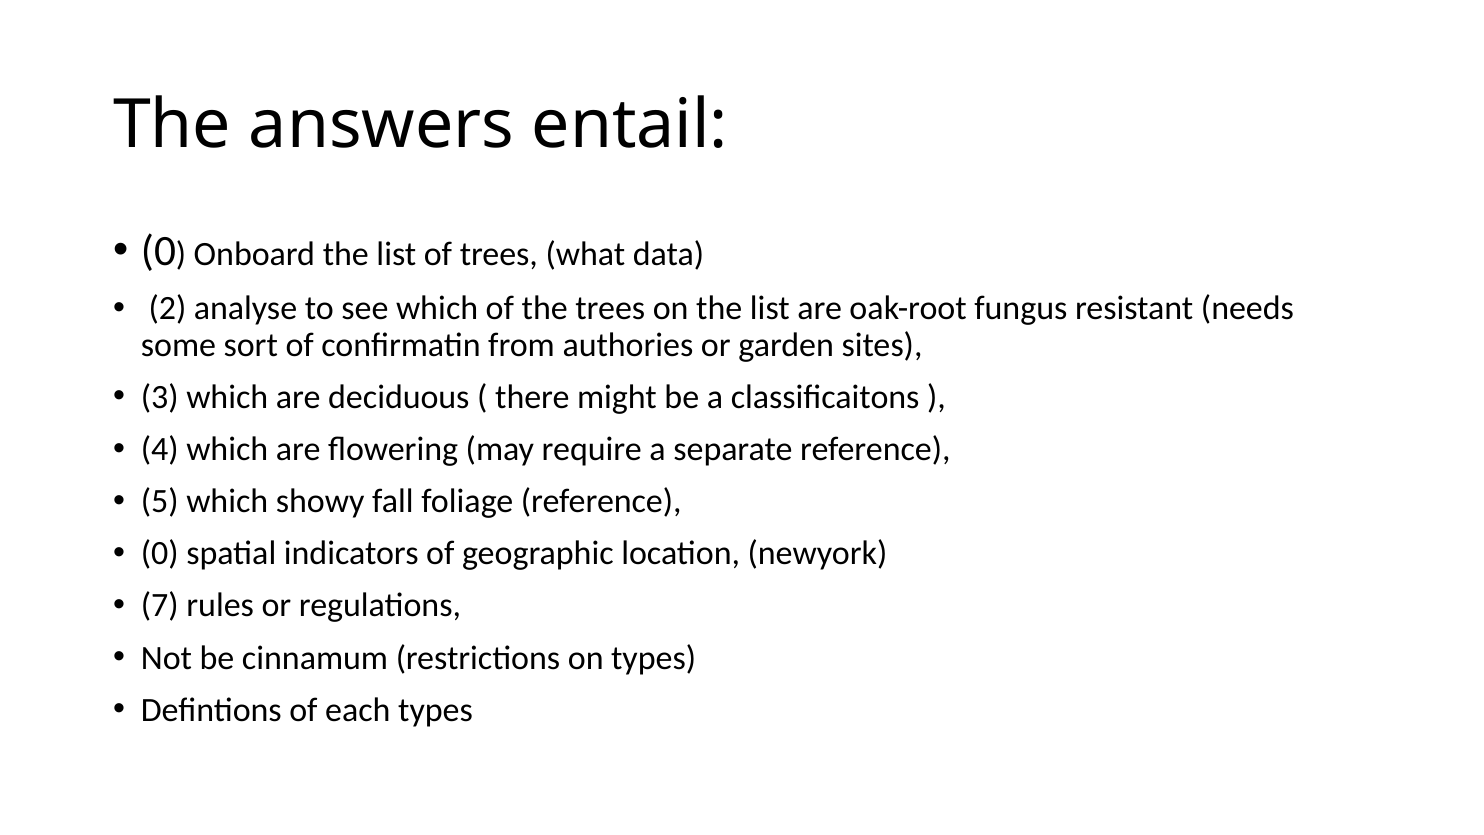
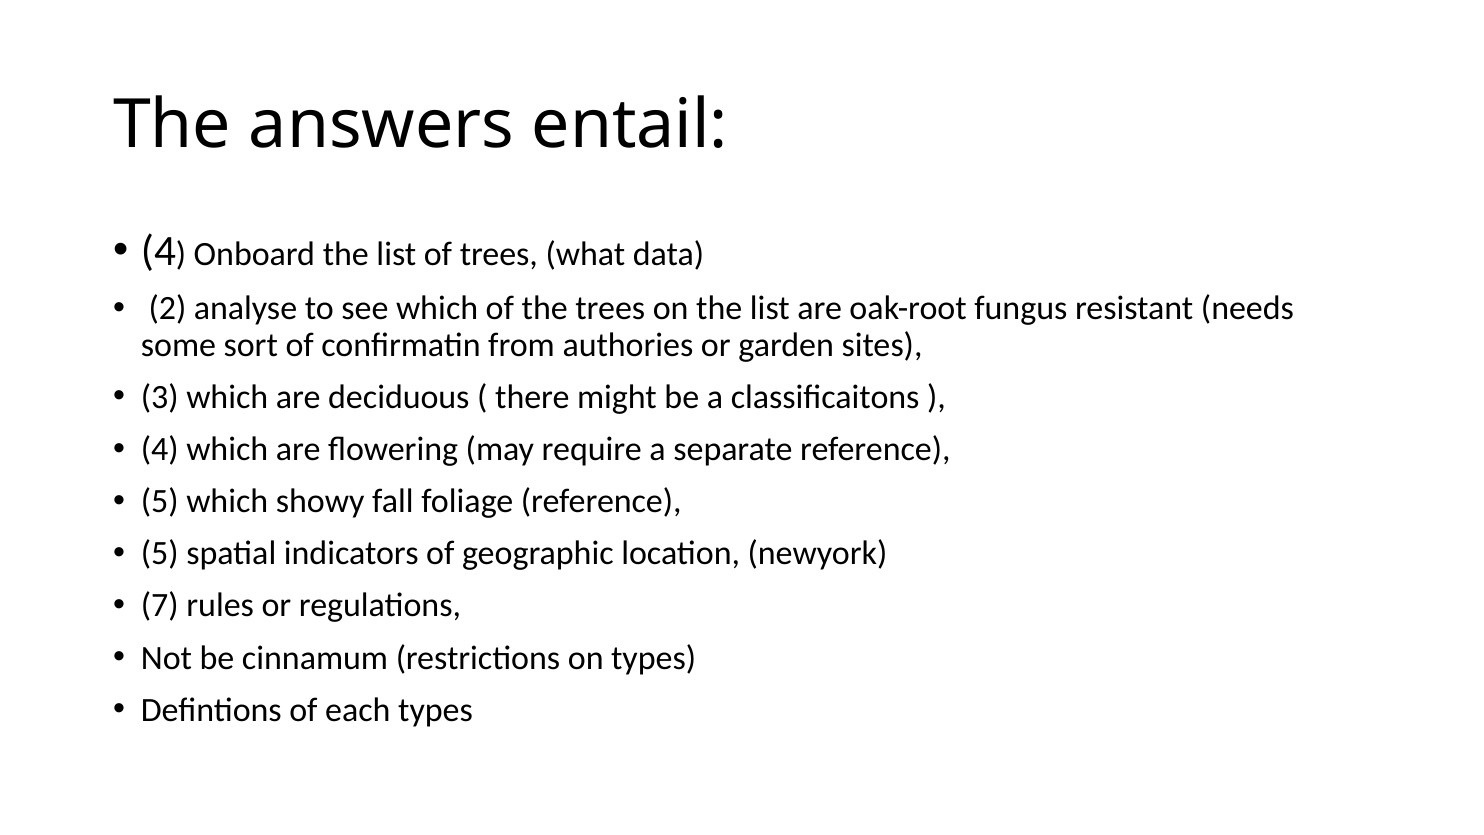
0 at (158, 251): 0 -> 4
0 at (160, 553): 0 -> 5
